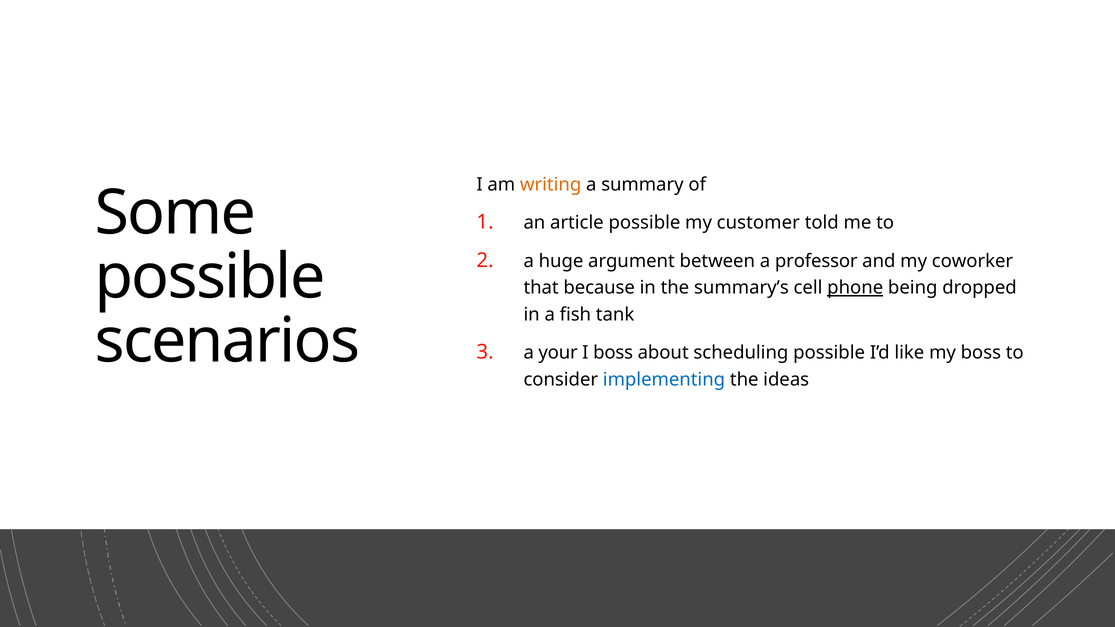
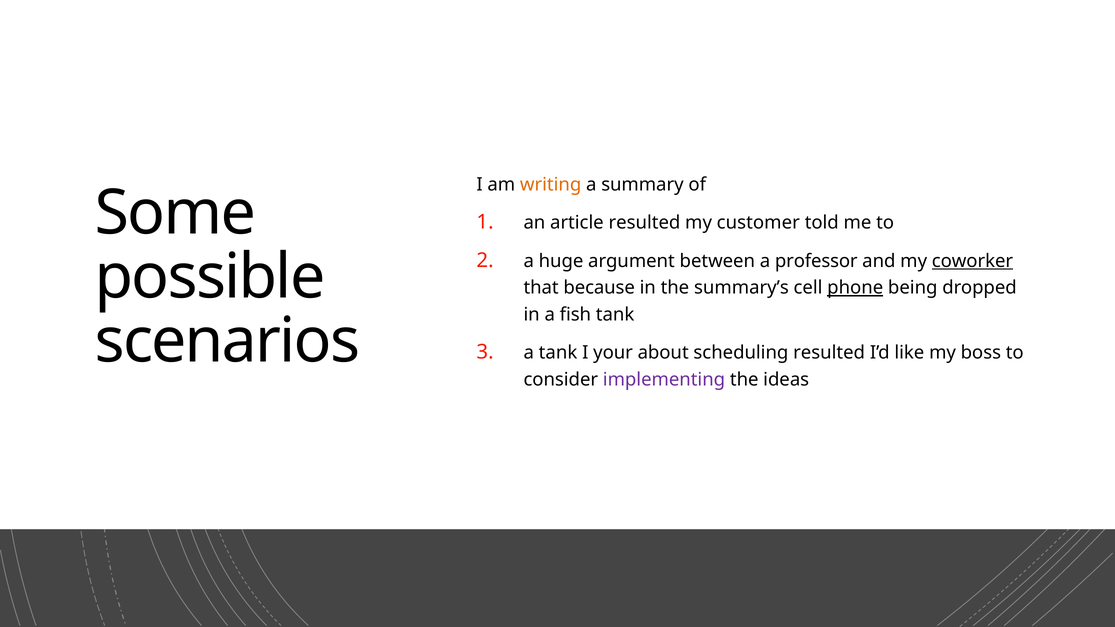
article possible: possible -> resulted
coworker underline: none -> present
a your: your -> tank
I boss: boss -> your
scheduling possible: possible -> resulted
implementing colour: blue -> purple
